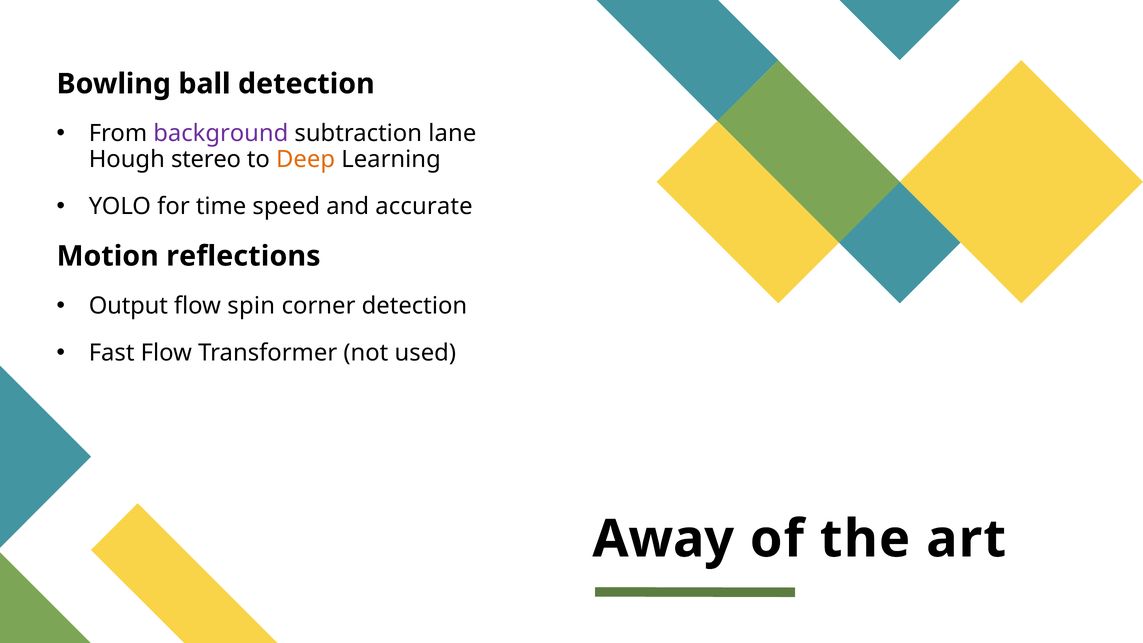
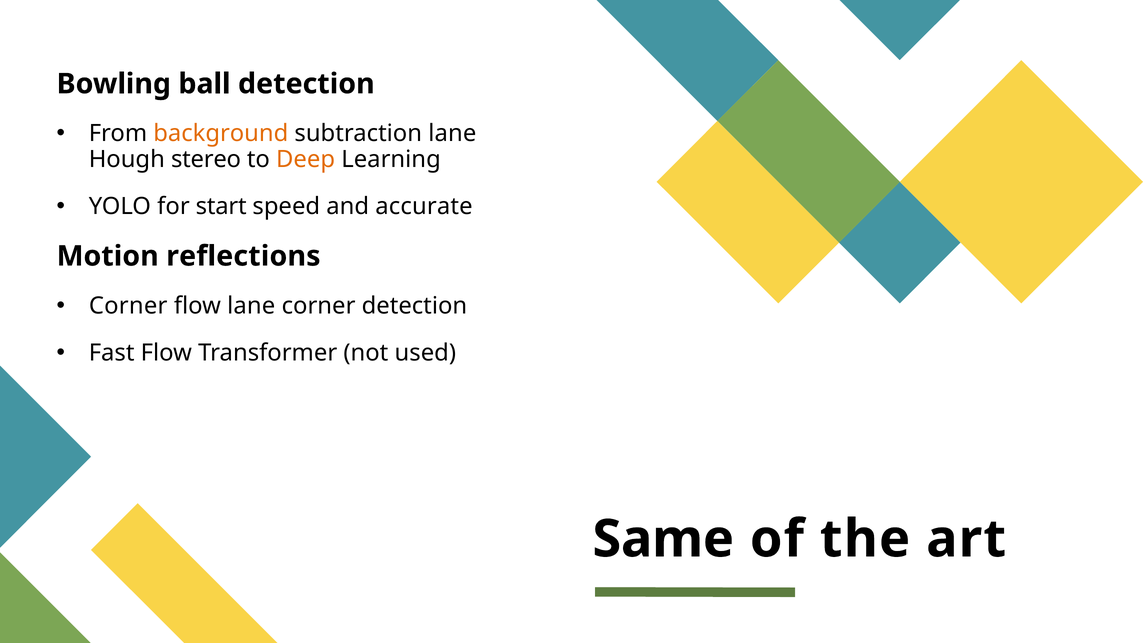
background colour: purple -> orange
time: time -> start
Output at (128, 306): Output -> Corner
flow spin: spin -> lane
Away: Away -> Same
